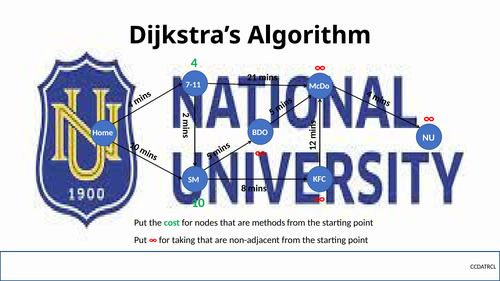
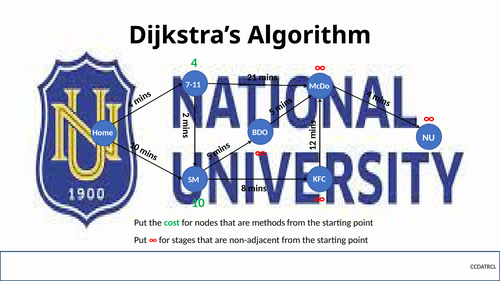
taking: taking -> stages
